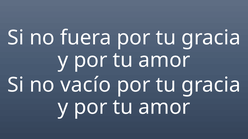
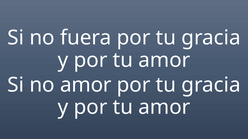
no vacío: vacío -> amor
